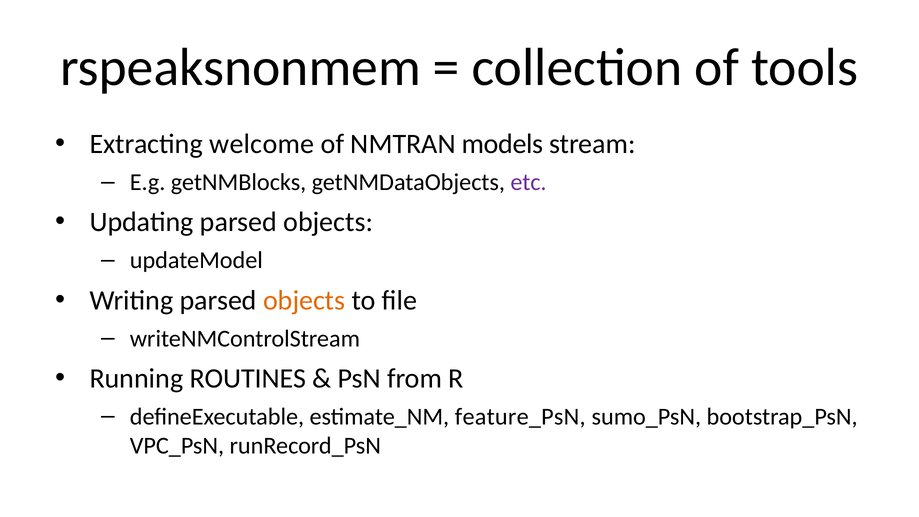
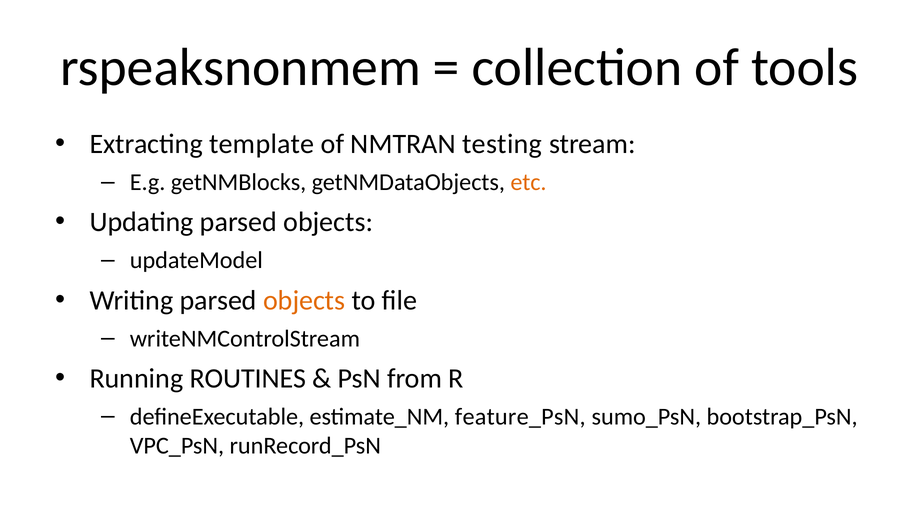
welcome: welcome -> template
models: models -> testing
etc colour: purple -> orange
